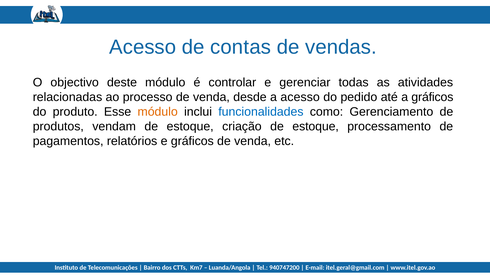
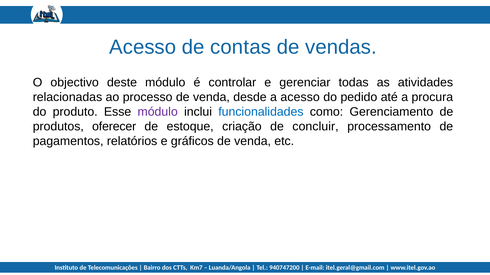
a gráficos: gráficos -> procura
módulo at (158, 112) colour: orange -> purple
vendam: vendam -> oferecer
criação de estoque: estoque -> concluir
